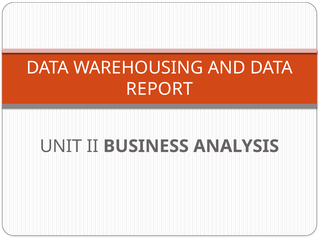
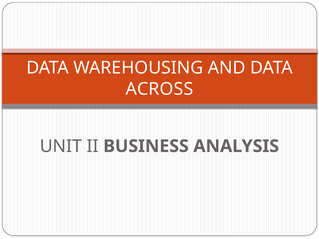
REPORT: REPORT -> ACROSS
